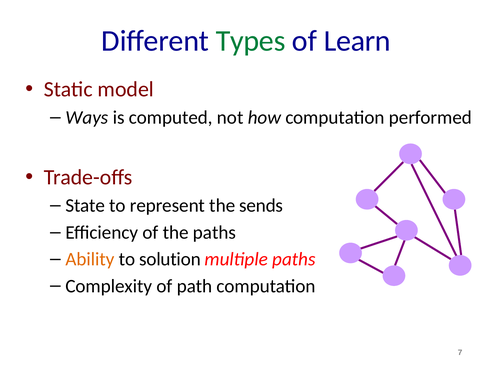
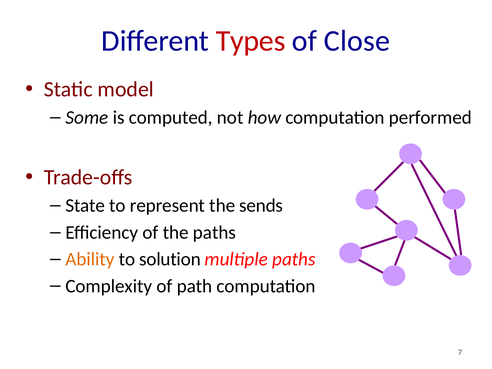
Types colour: green -> red
Learn: Learn -> Close
Ways: Ways -> Some
